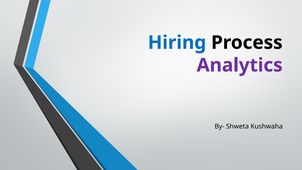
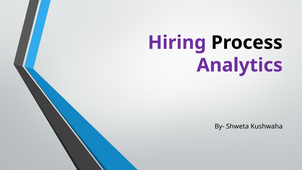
Hiring colour: blue -> purple
